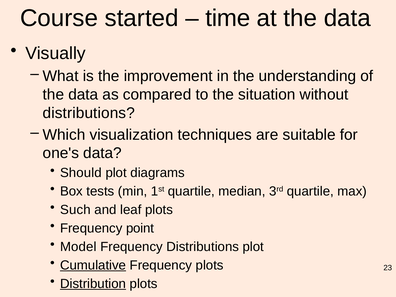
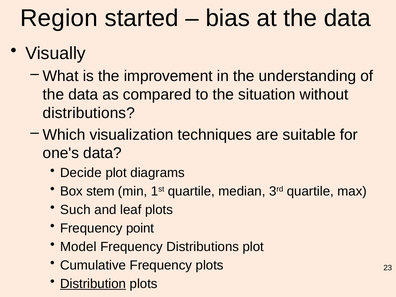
Course: Course -> Region
time: time -> bias
Should: Should -> Decide
tests: tests -> stem
Cumulative underline: present -> none
